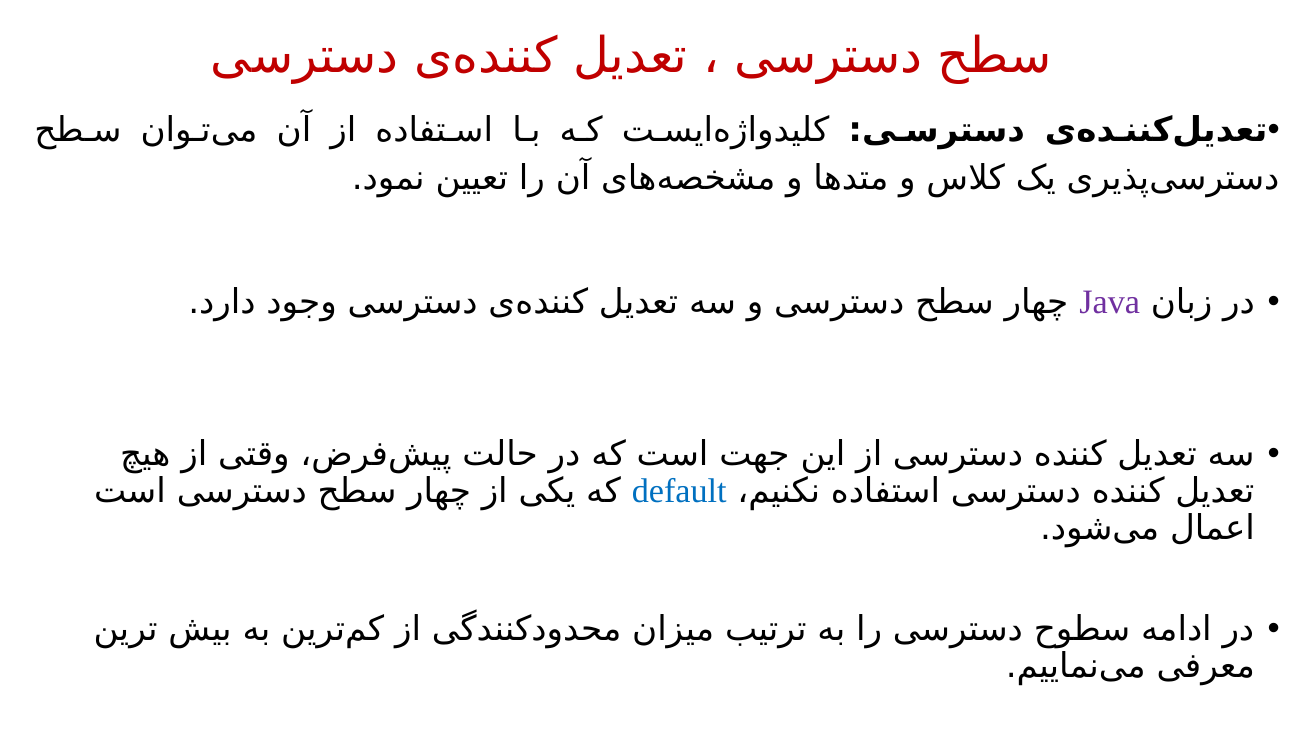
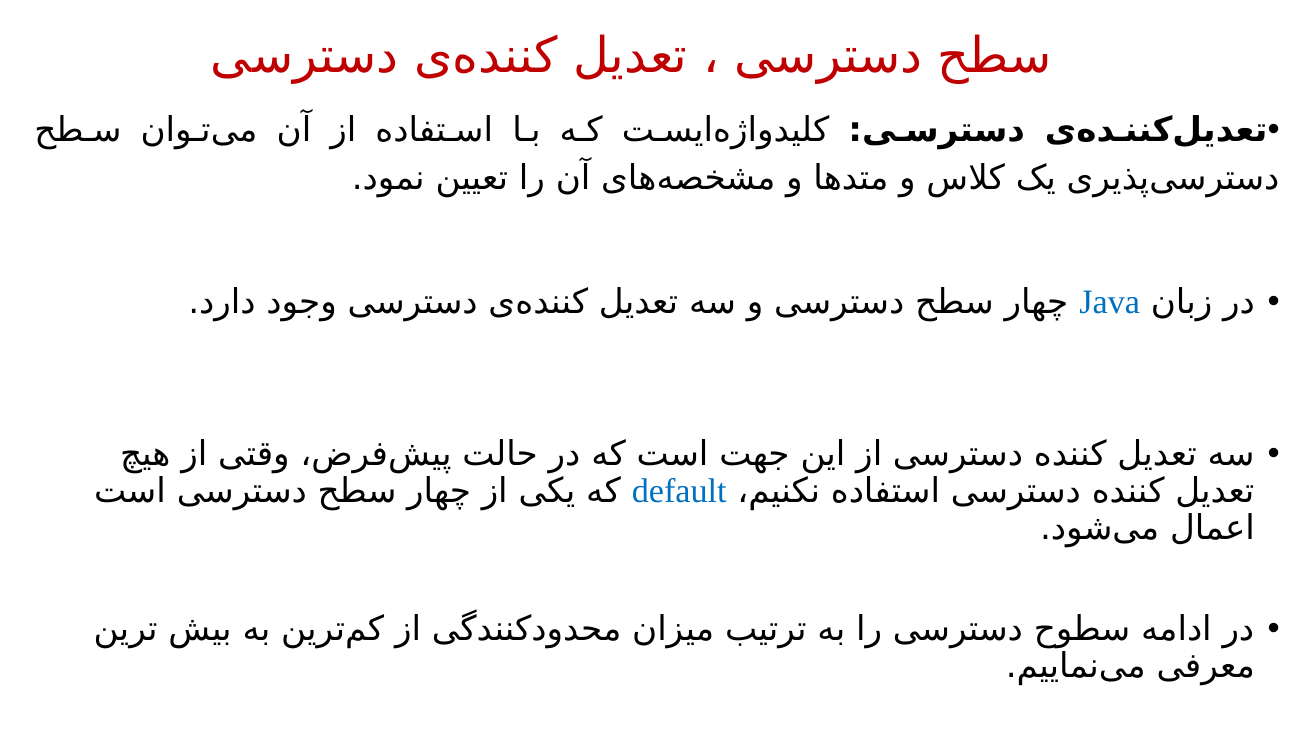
Java colour: purple -> blue
